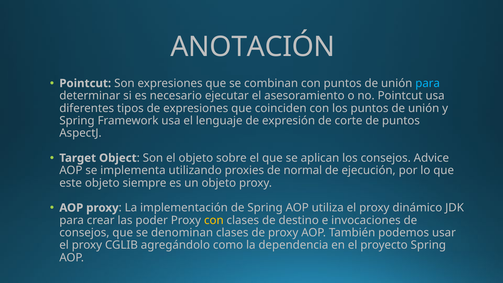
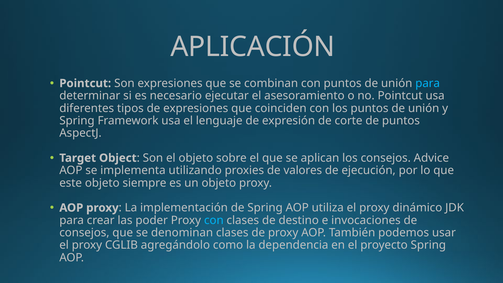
ANOTACIÓN: ANOTACIÓN -> APLICACIÓN
normal: normal -> valores
con at (214, 220) colour: yellow -> light blue
